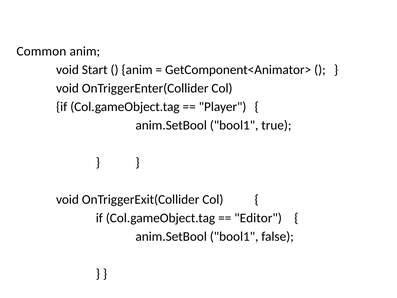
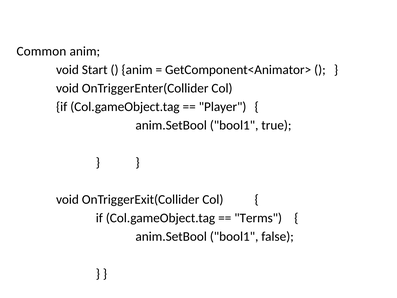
Editor: Editor -> Terms
